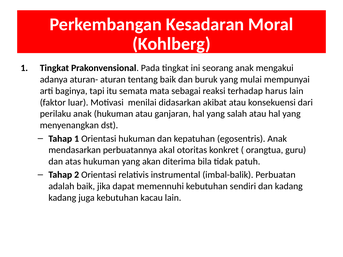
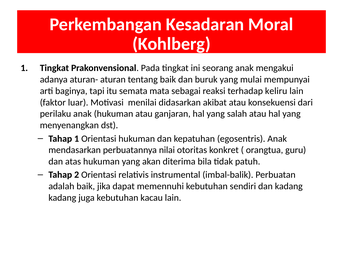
harus: harus -> keliru
akal: akal -> nilai
